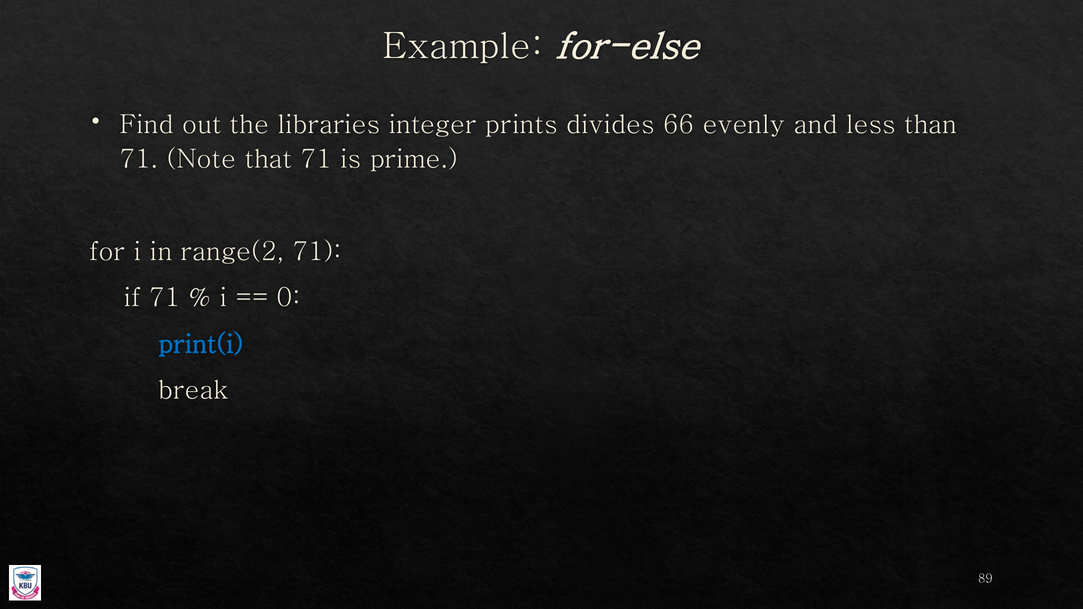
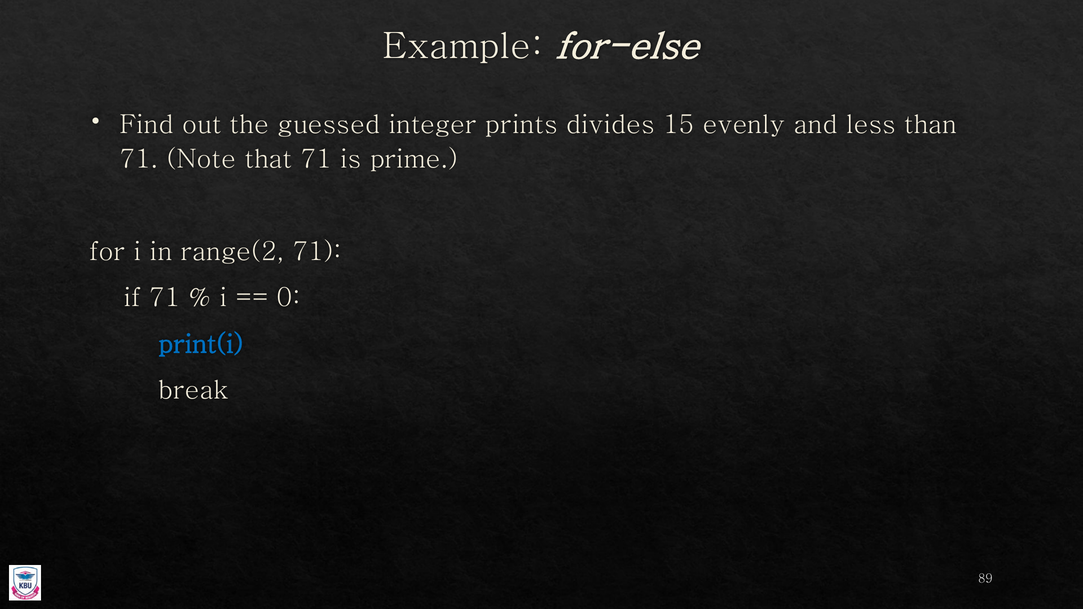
libraries: libraries -> guessed
66: 66 -> 15
